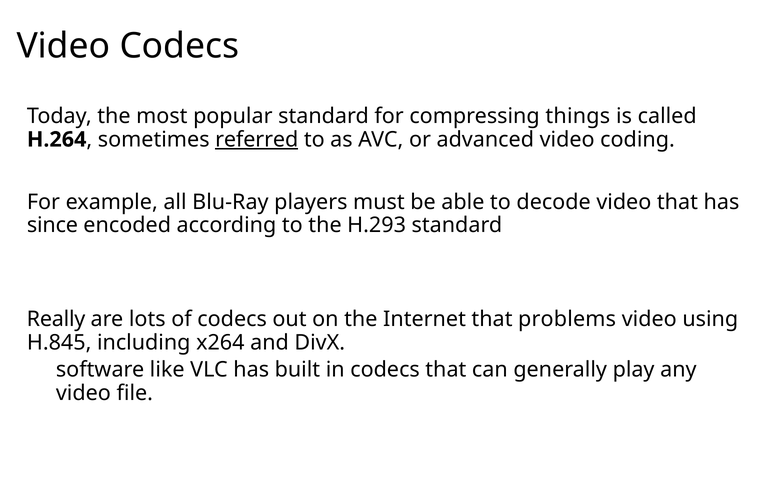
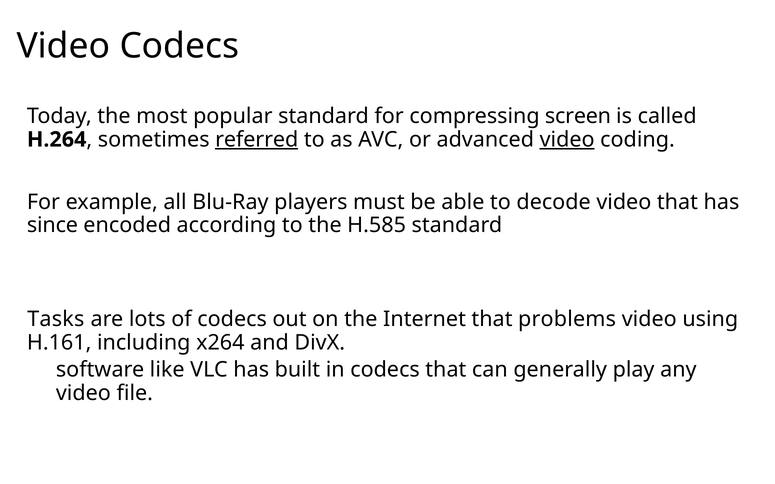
things: things -> screen
video at (567, 140) underline: none -> present
H.293: H.293 -> H.585
Really: Really -> Tasks
H.845: H.845 -> H.161
